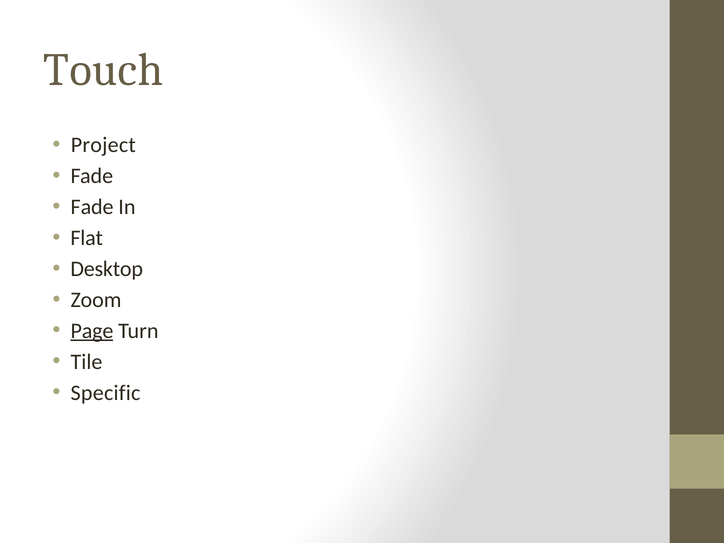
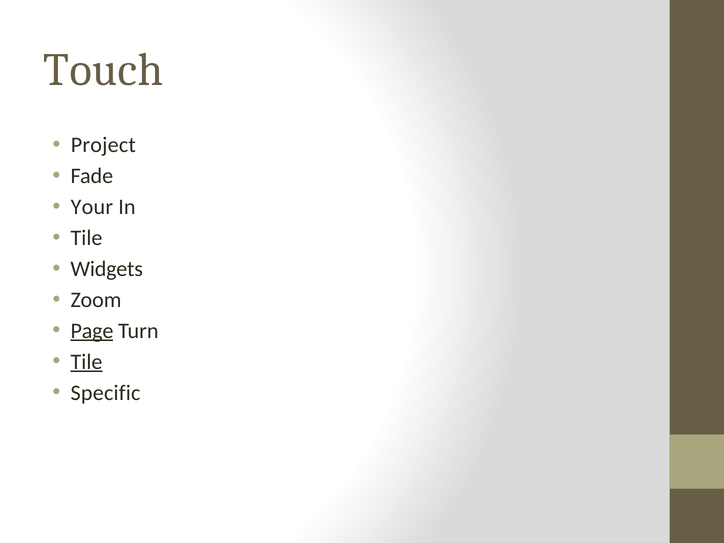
Fade at (92, 207): Fade -> Your
Flat at (87, 238): Flat -> Tile
Desktop: Desktop -> Widgets
Tile at (87, 362) underline: none -> present
